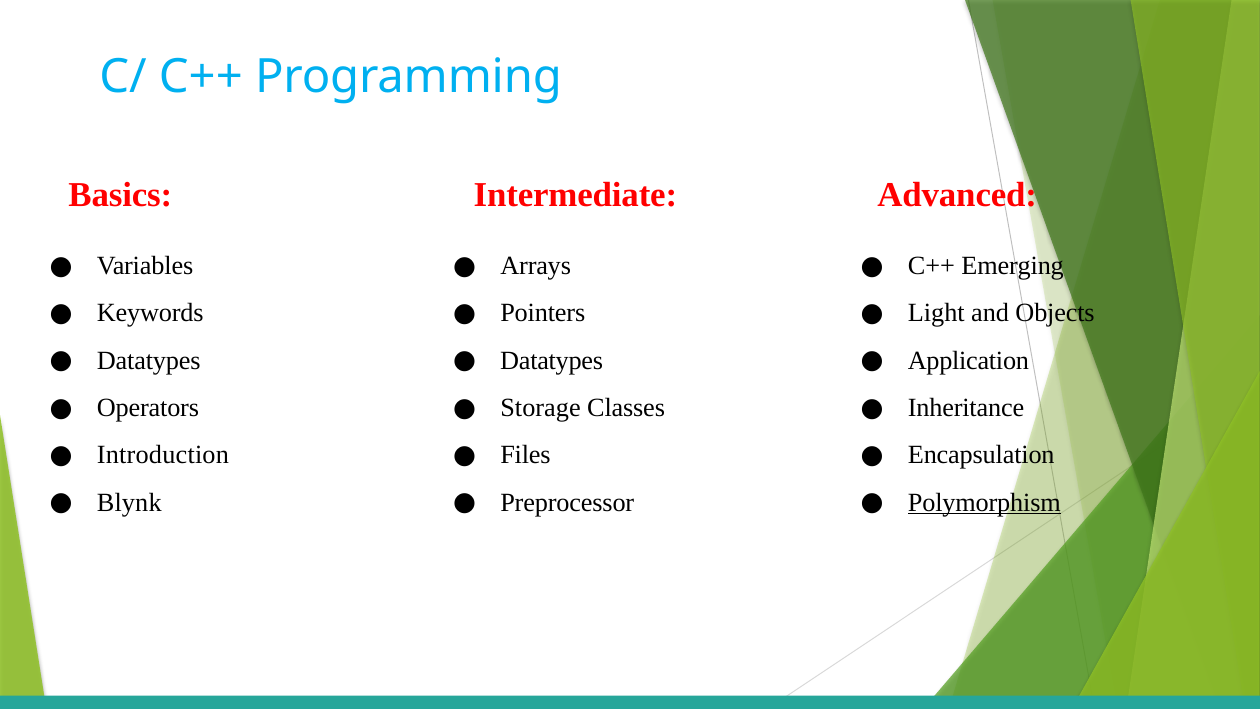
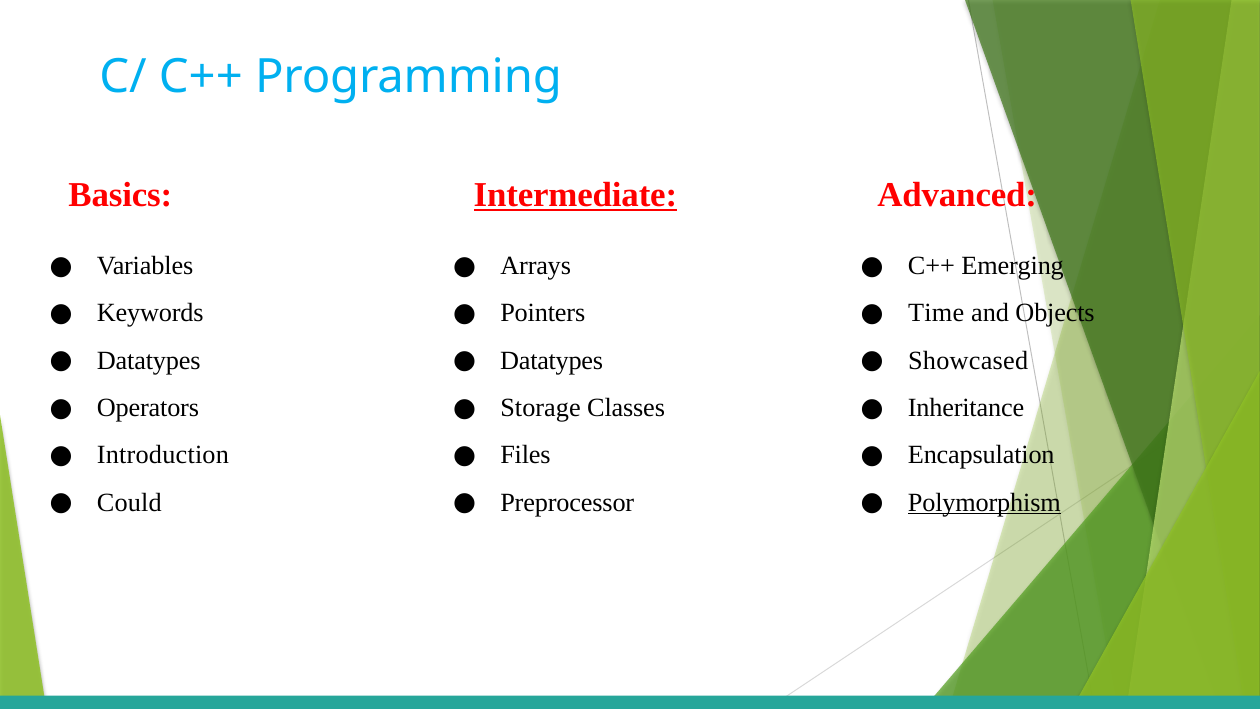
Intermediate underline: none -> present
Light: Light -> Time
Application: Application -> Showcased
Blynk: Blynk -> Could
